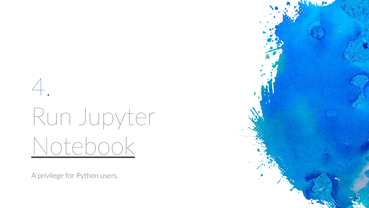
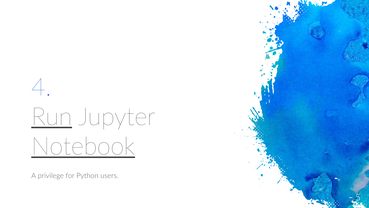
Run underline: none -> present
